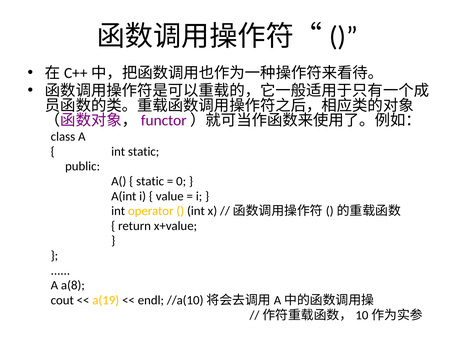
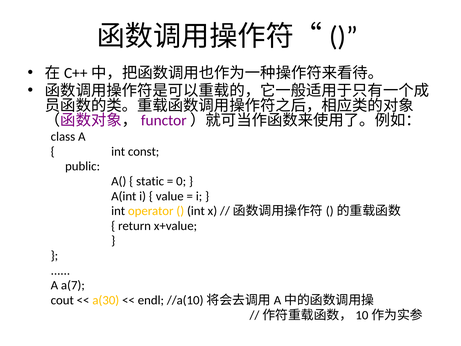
int static: static -> const
a(8: a(8 -> a(7
a(19: a(19 -> a(30
